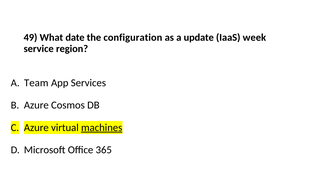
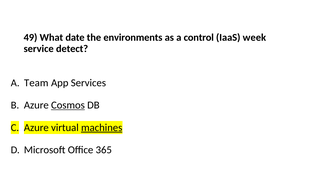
configuration: configuration -> environments
update: update -> control
region: region -> detect
Cosmos underline: none -> present
